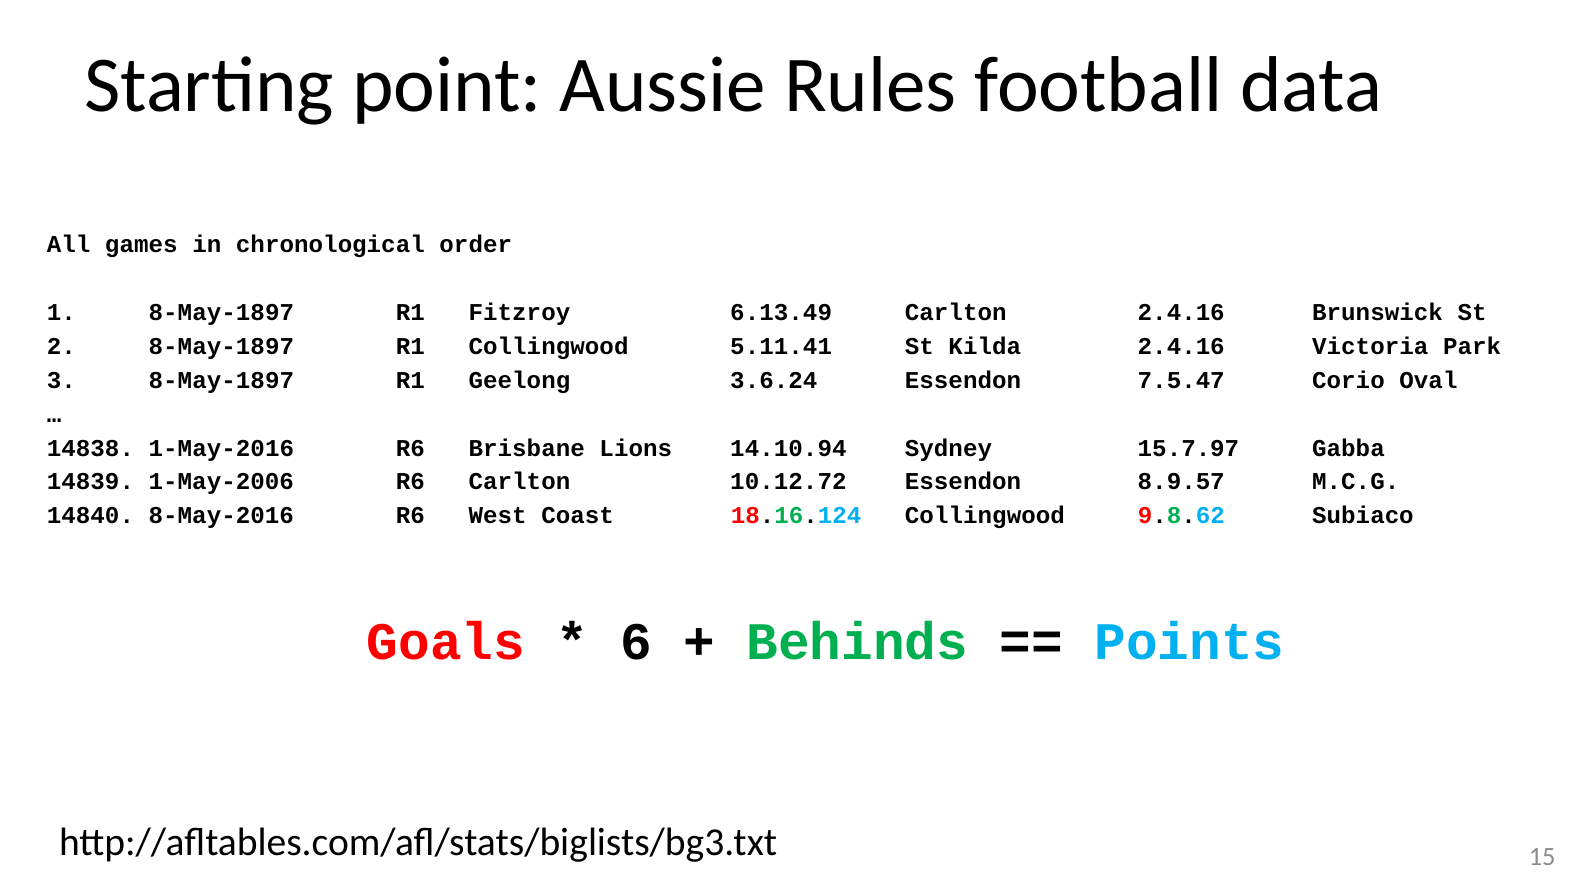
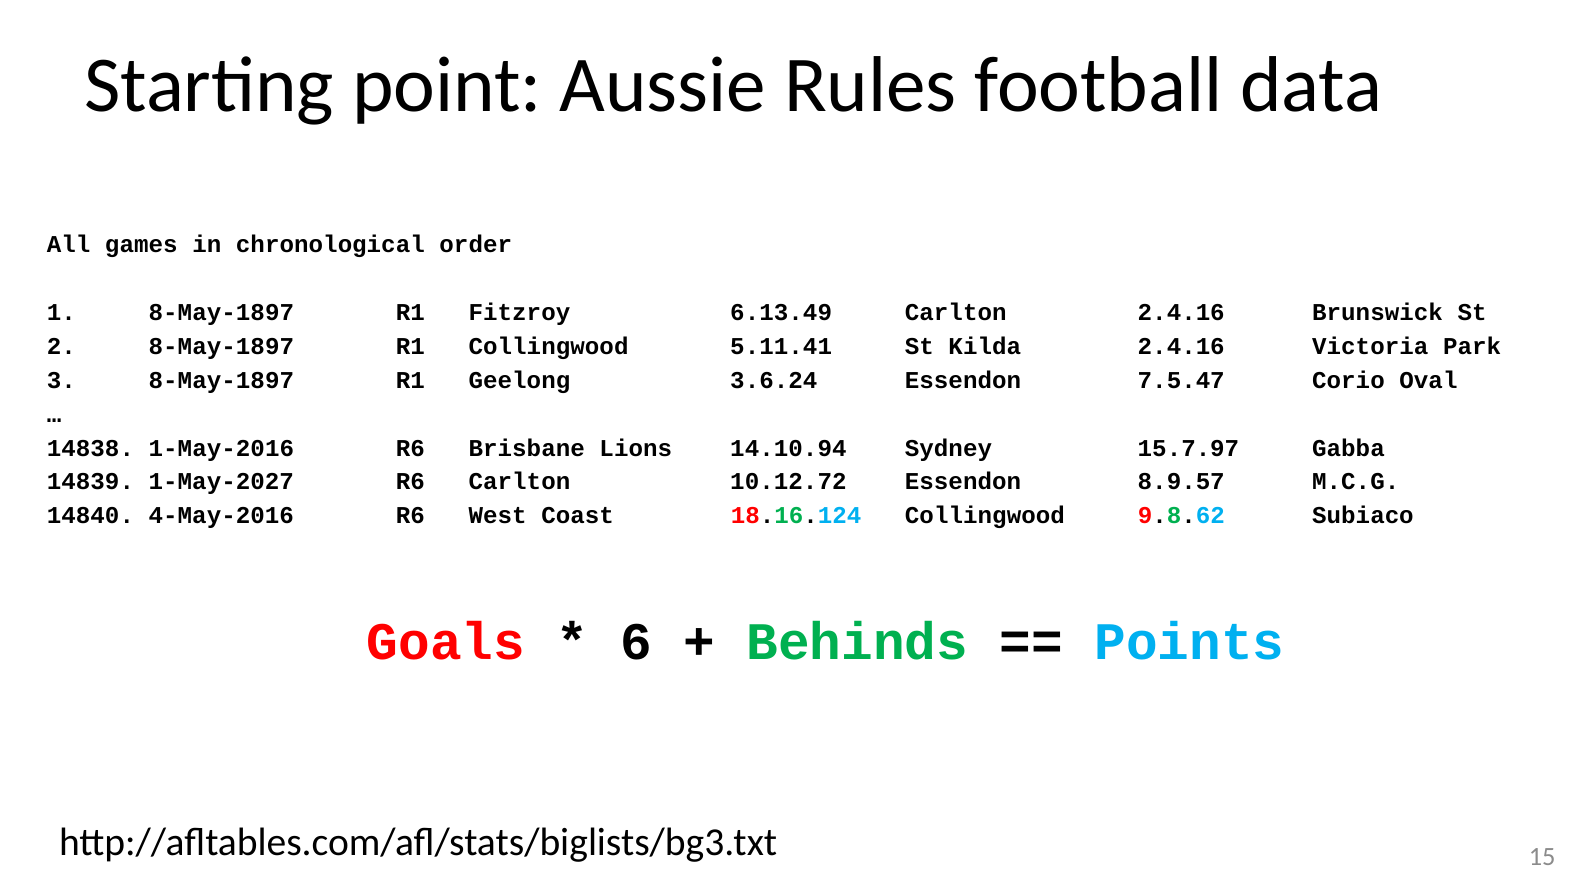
1-May-2006: 1-May-2006 -> 1-May-2027
8-May-2016: 8-May-2016 -> 4-May-2016
